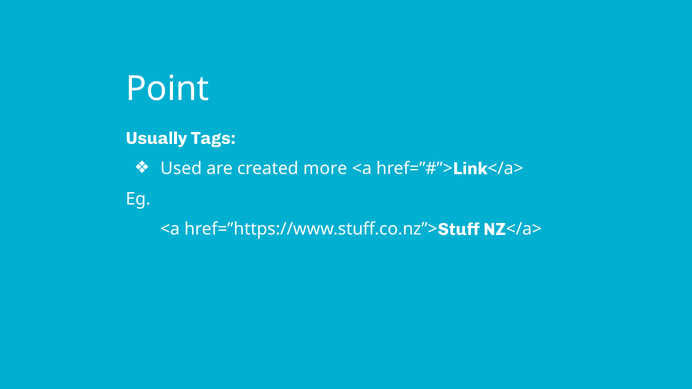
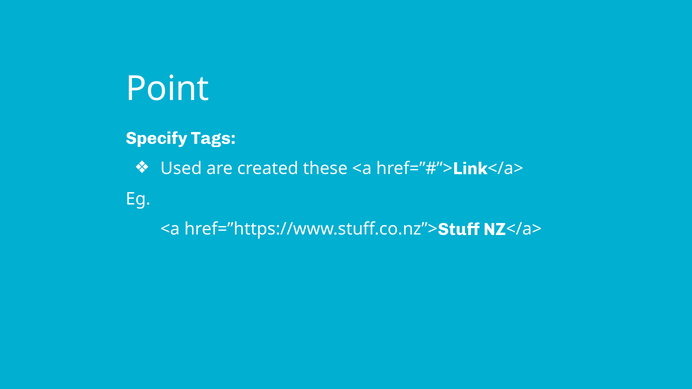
Usually: Usually -> Specify
more: more -> these
